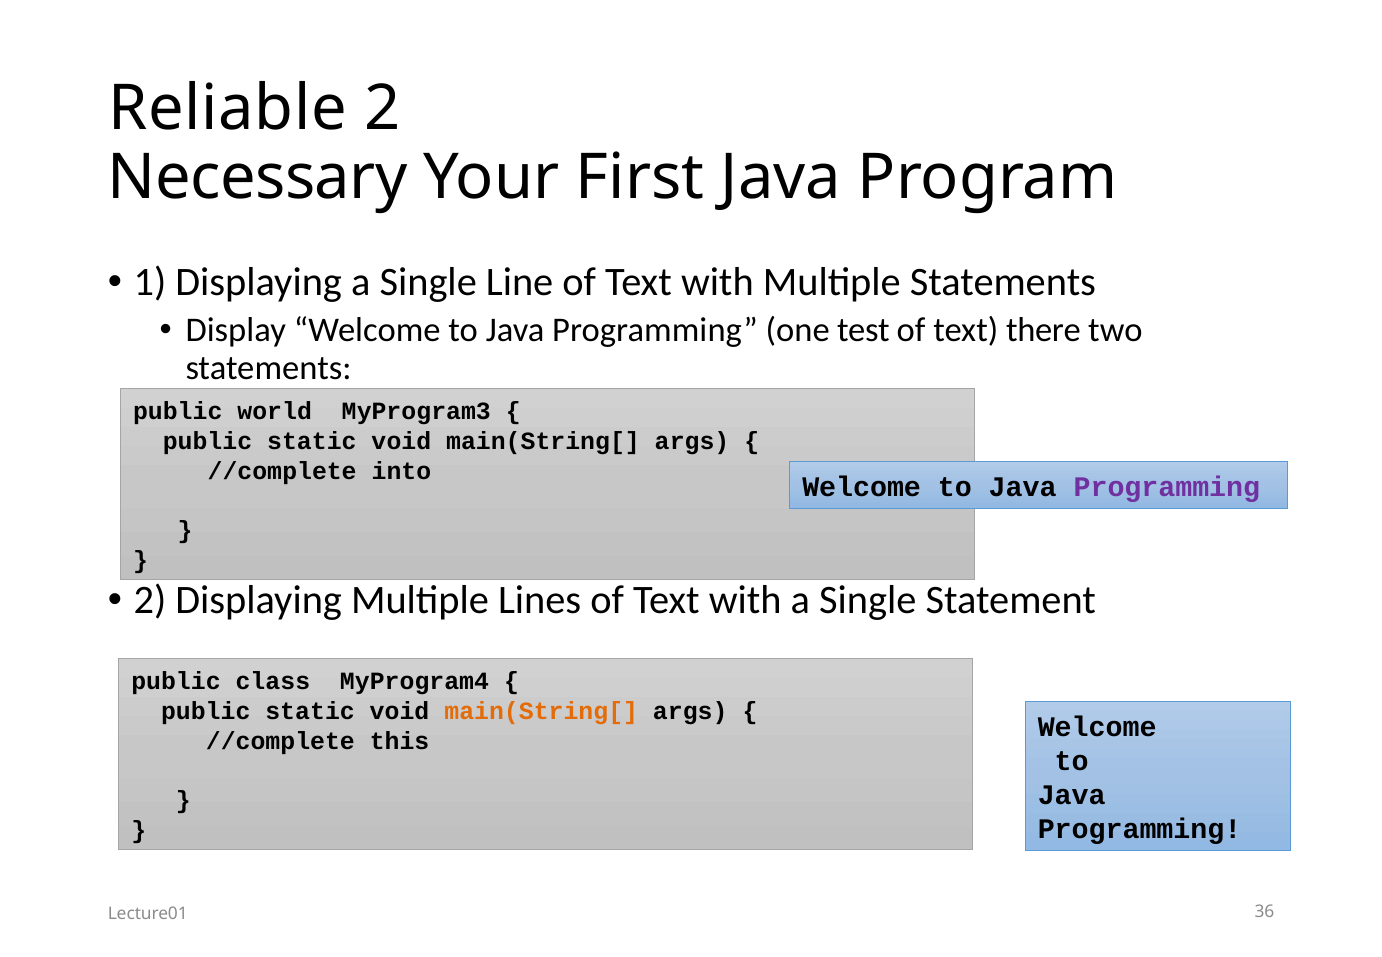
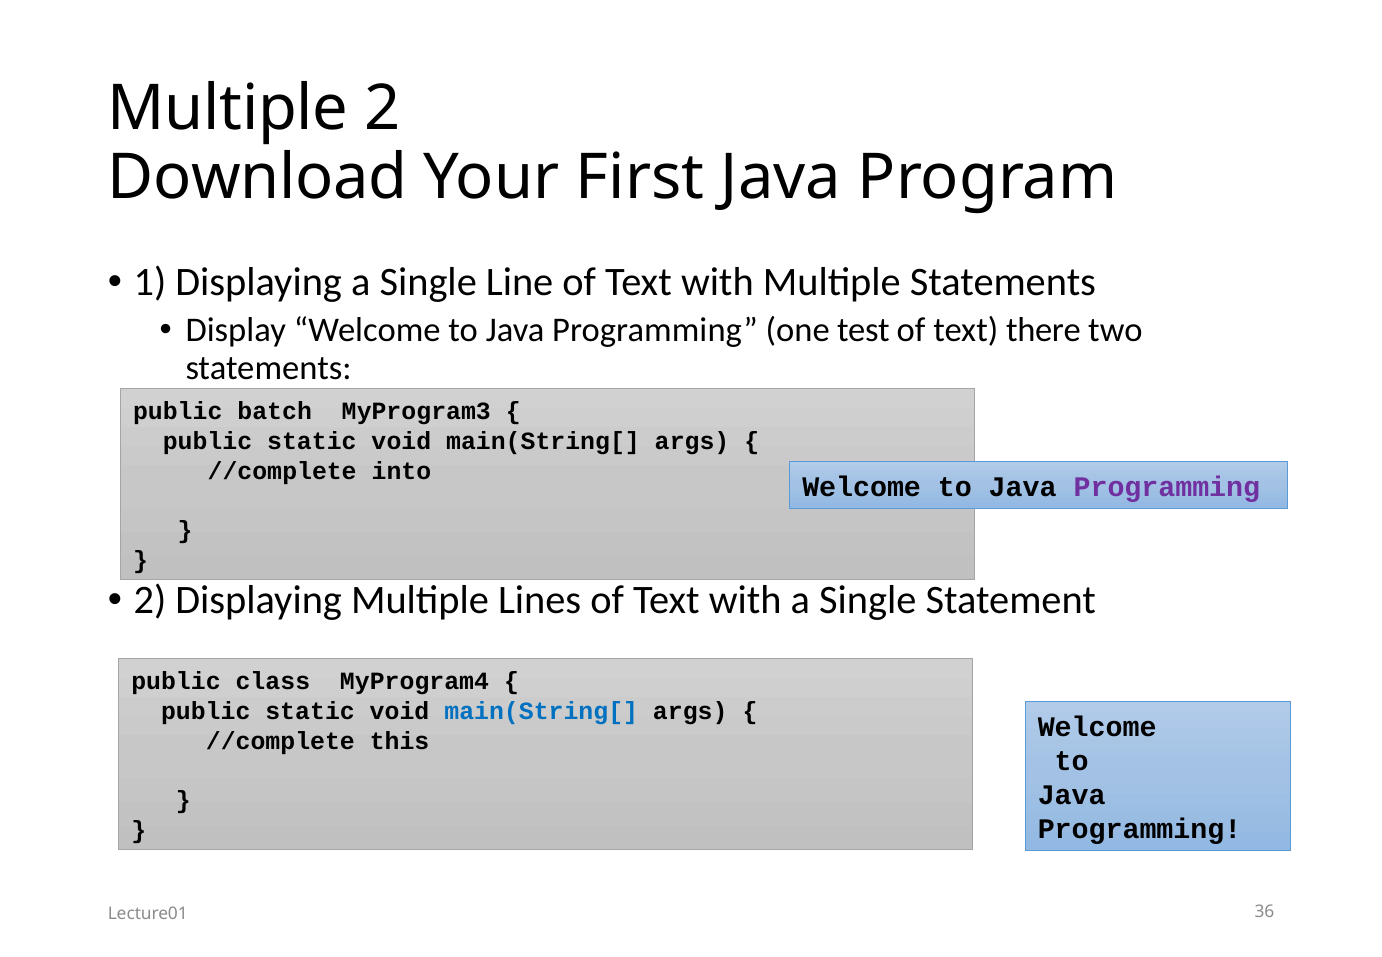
Reliable at (228, 109): Reliable -> Multiple
Necessary: Necessary -> Download
world: world -> batch
main(String[ at (541, 711) colour: orange -> blue
